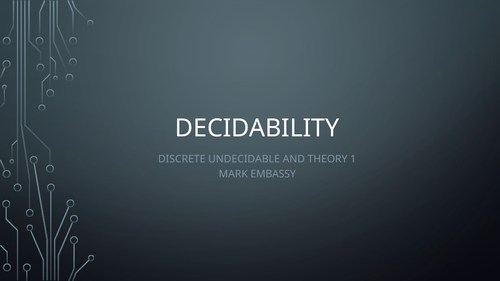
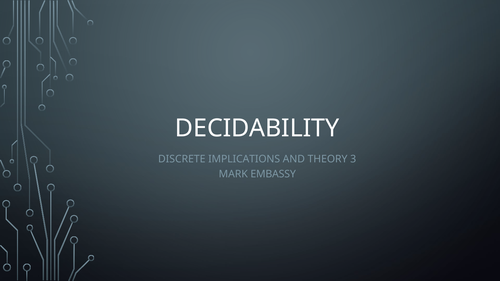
UNDECIDABLE: UNDECIDABLE -> IMPLICATIONS
1: 1 -> 3
